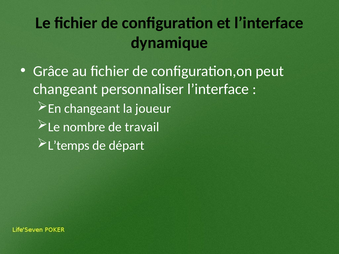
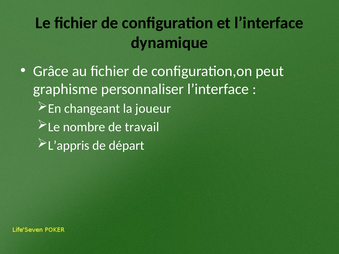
changeant at (65, 89): changeant -> graphisme
L’temps: L’temps -> L’appris
